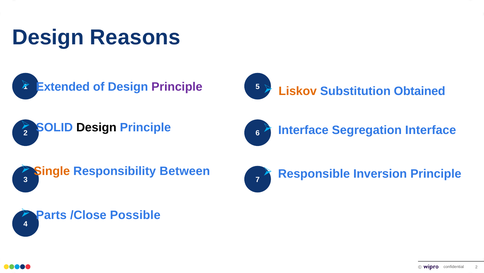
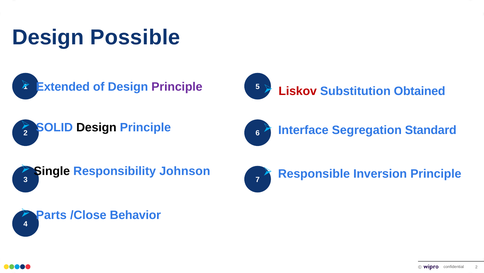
Reasons: Reasons -> Possible
Liskov colour: orange -> red
Segregation Interface: Interface -> Standard
Single colour: orange -> black
Between: Between -> Johnson
Possible: Possible -> Behavior
